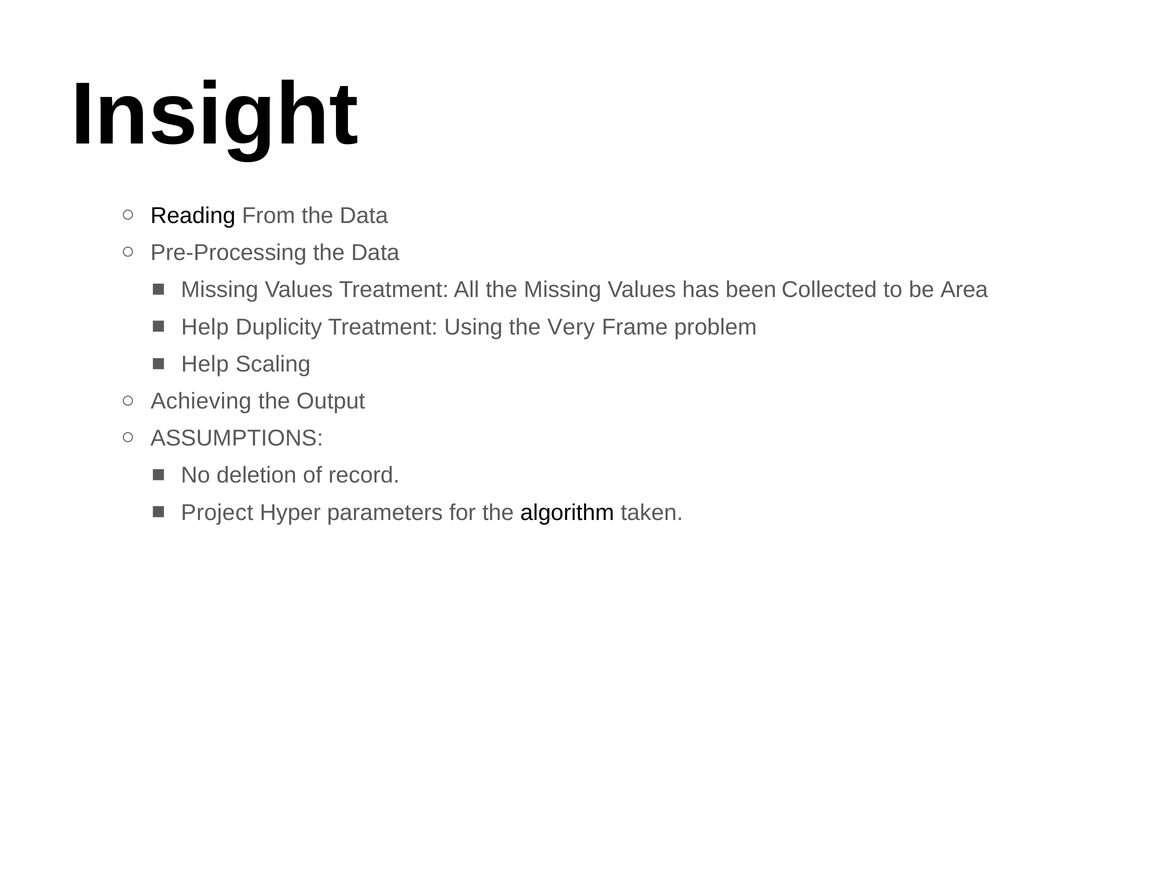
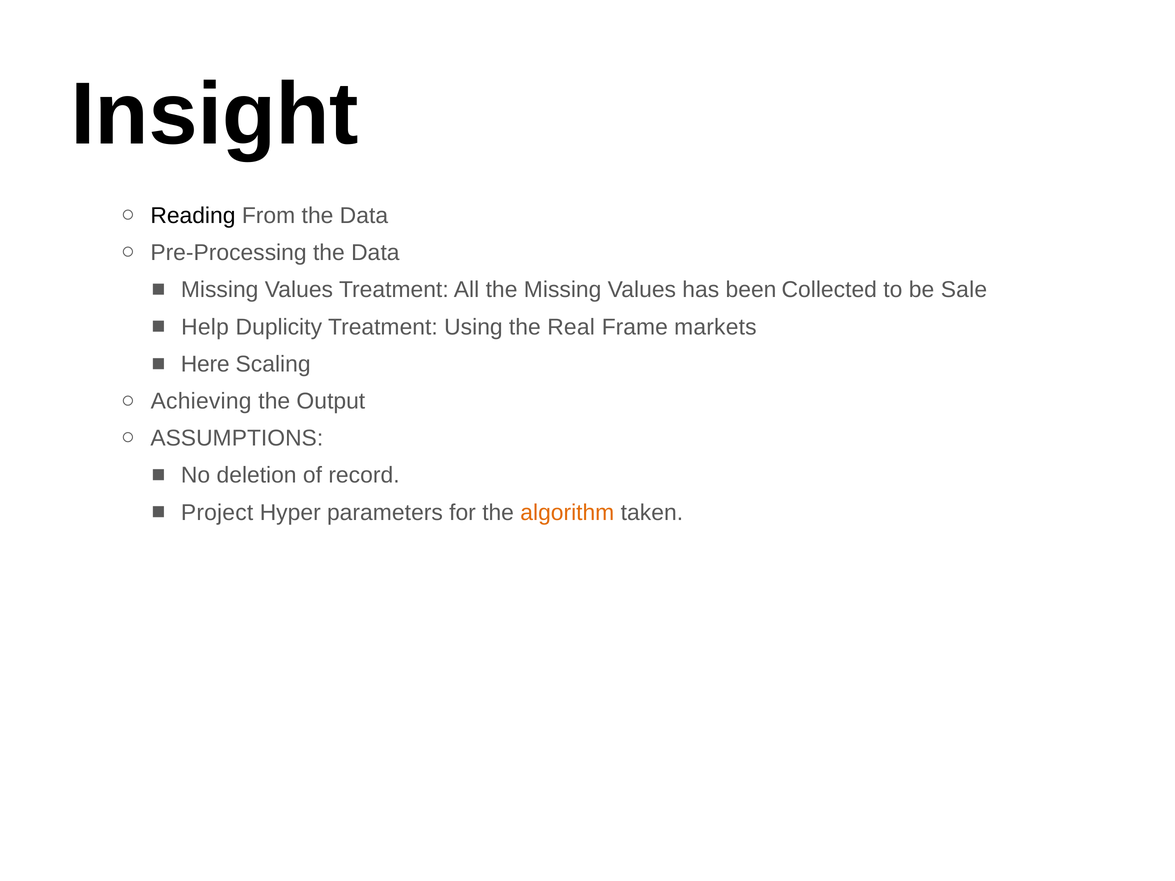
Area: Area -> Sale
Very: Very -> Real
problem: problem -> markets
Help at (205, 364): Help -> Here
algorithm colour: black -> orange
